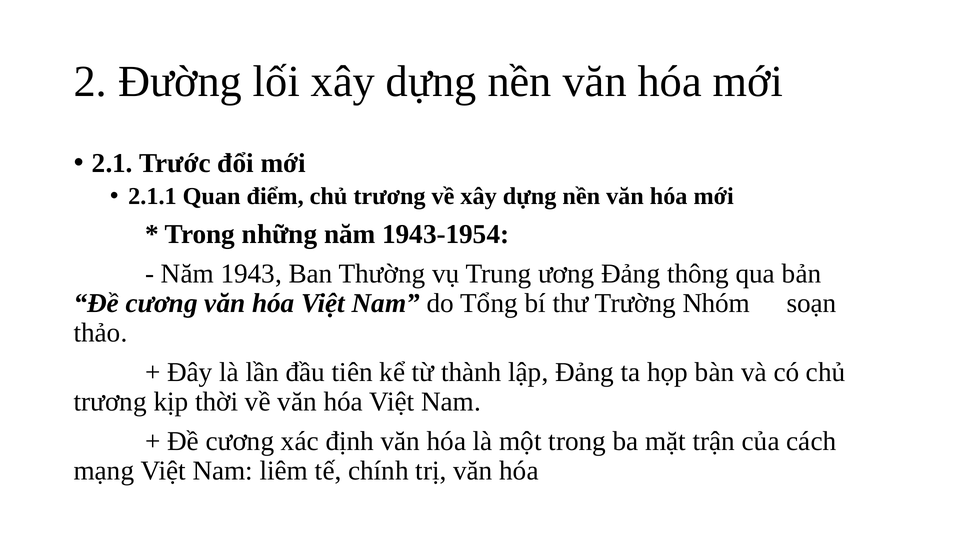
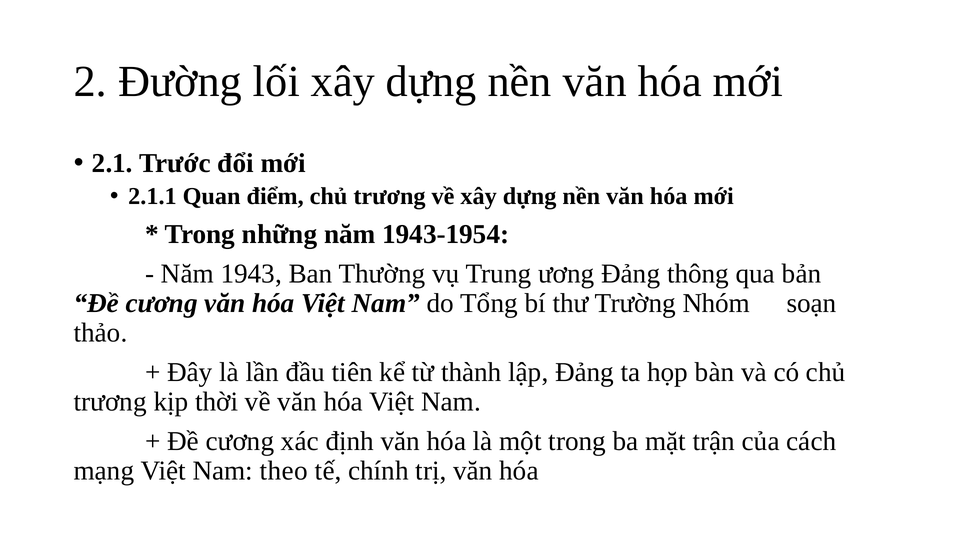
liêm: liêm -> theo
